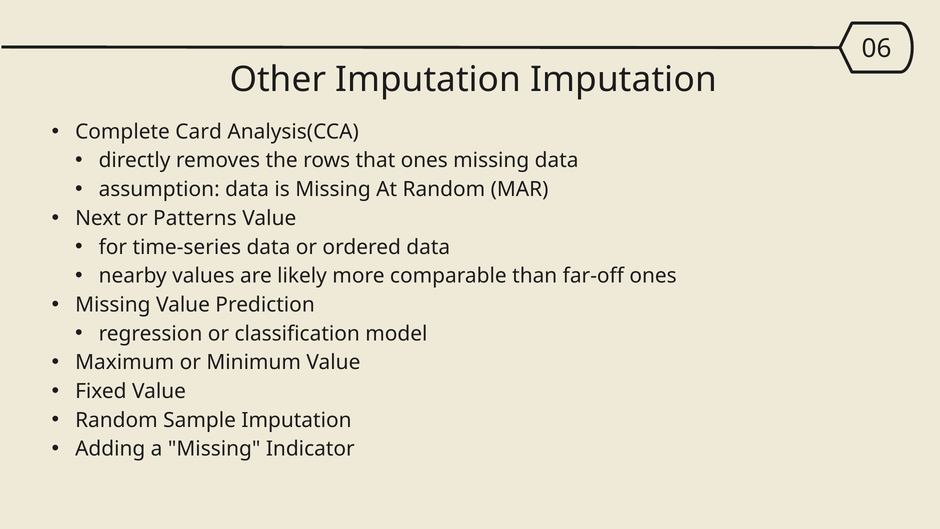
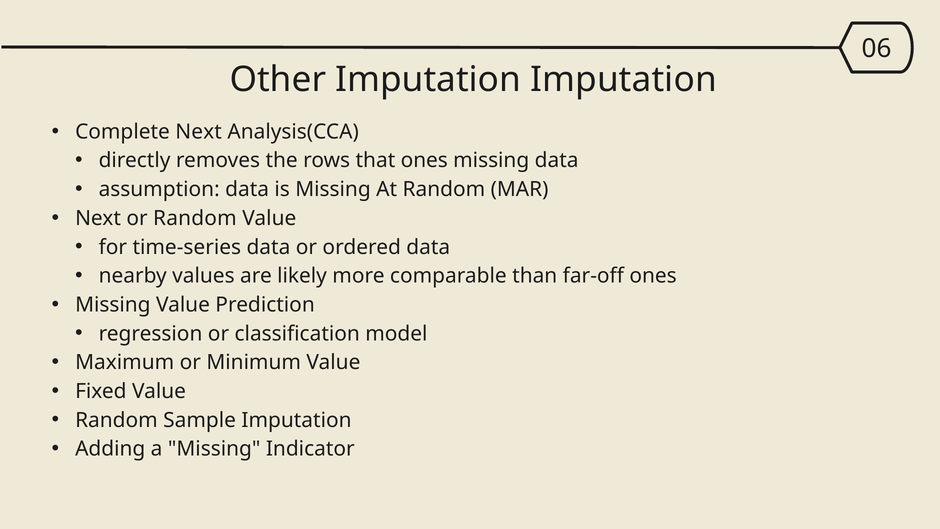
Complete Card: Card -> Next
or Patterns: Patterns -> Random
